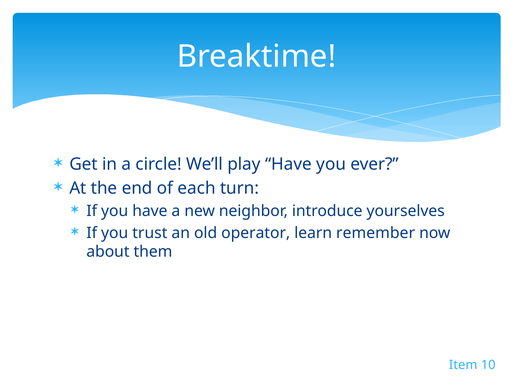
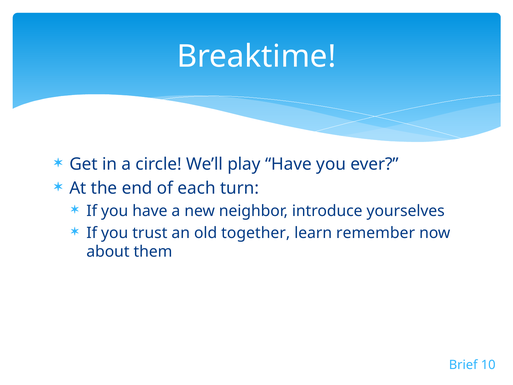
operator: operator -> together
Item: Item -> Brief
